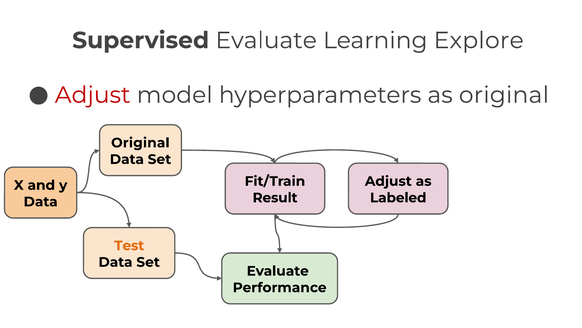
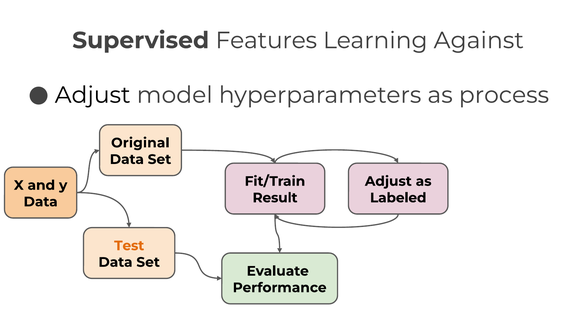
Supervised Evaluate: Evaluate -> Features
Explore: Explore -> Against
Adjust at (93, 95) colour: red -> black
as original: original -> process
